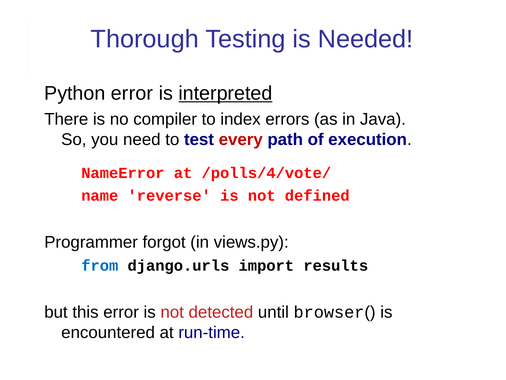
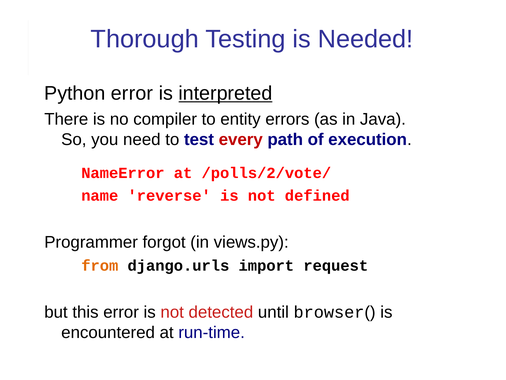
index: index -> entity
/polls/4/vote/: /polls/4/vote/ -> /polls/2/vote/
from colour: blue -> orange
results: results -> request
